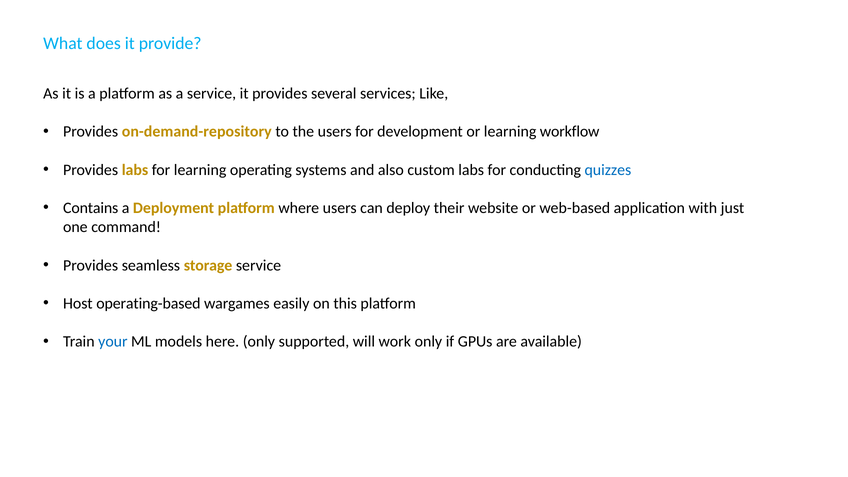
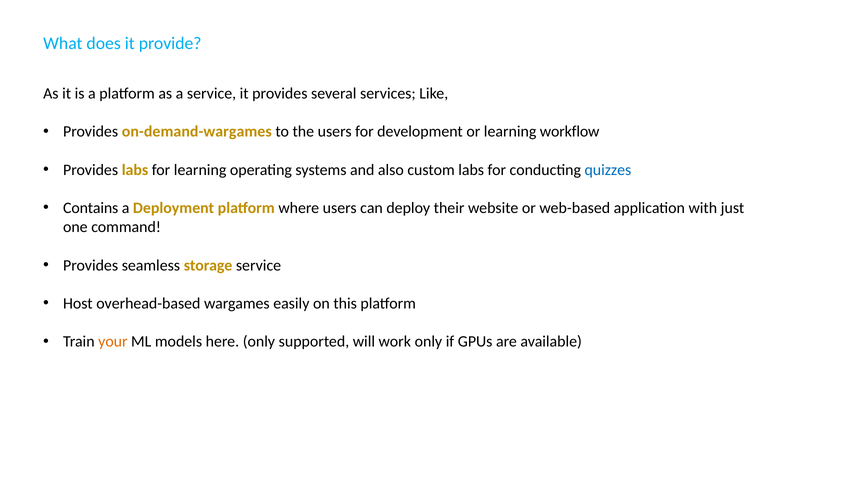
on-demand-repository: on-demand-repository -> on-demand-wargames
operating-based: operating-based -> overhead-based
your colour: blue -> orange
